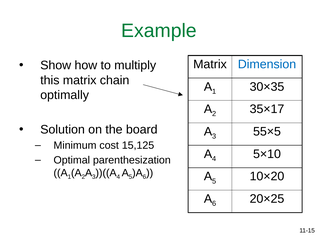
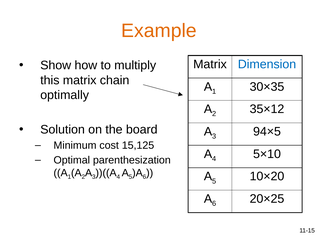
Example colour: green -> orange
35×17: 35×17 -> 35×12
55×5: 55×5 -> 94×5
